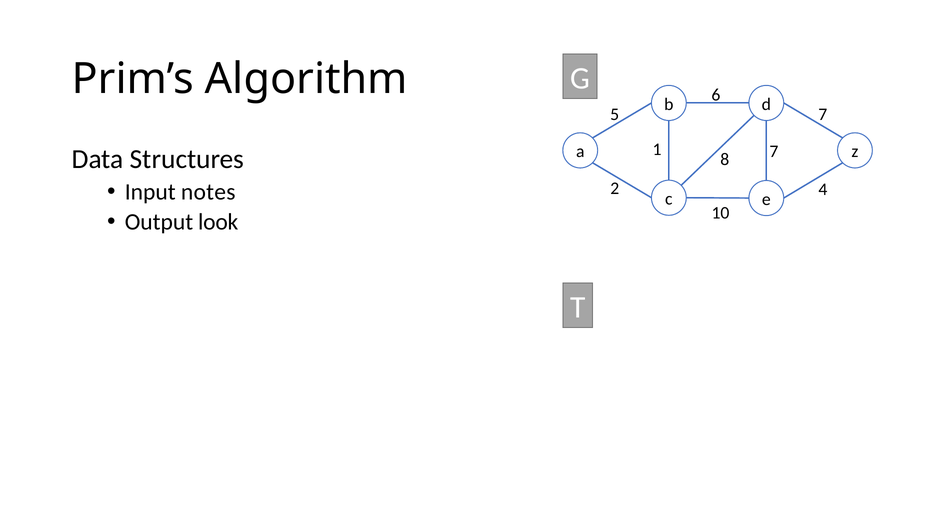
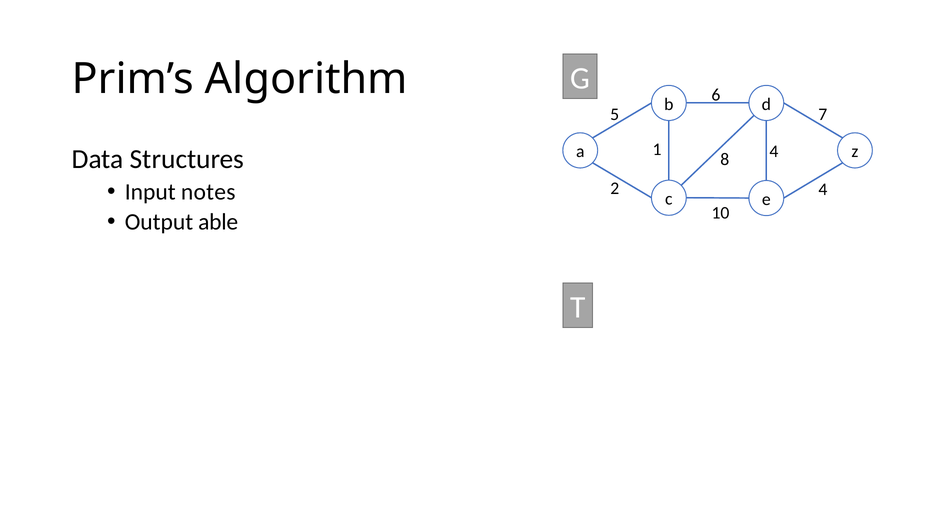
8 7: 7 -> 4
look: look -> able
